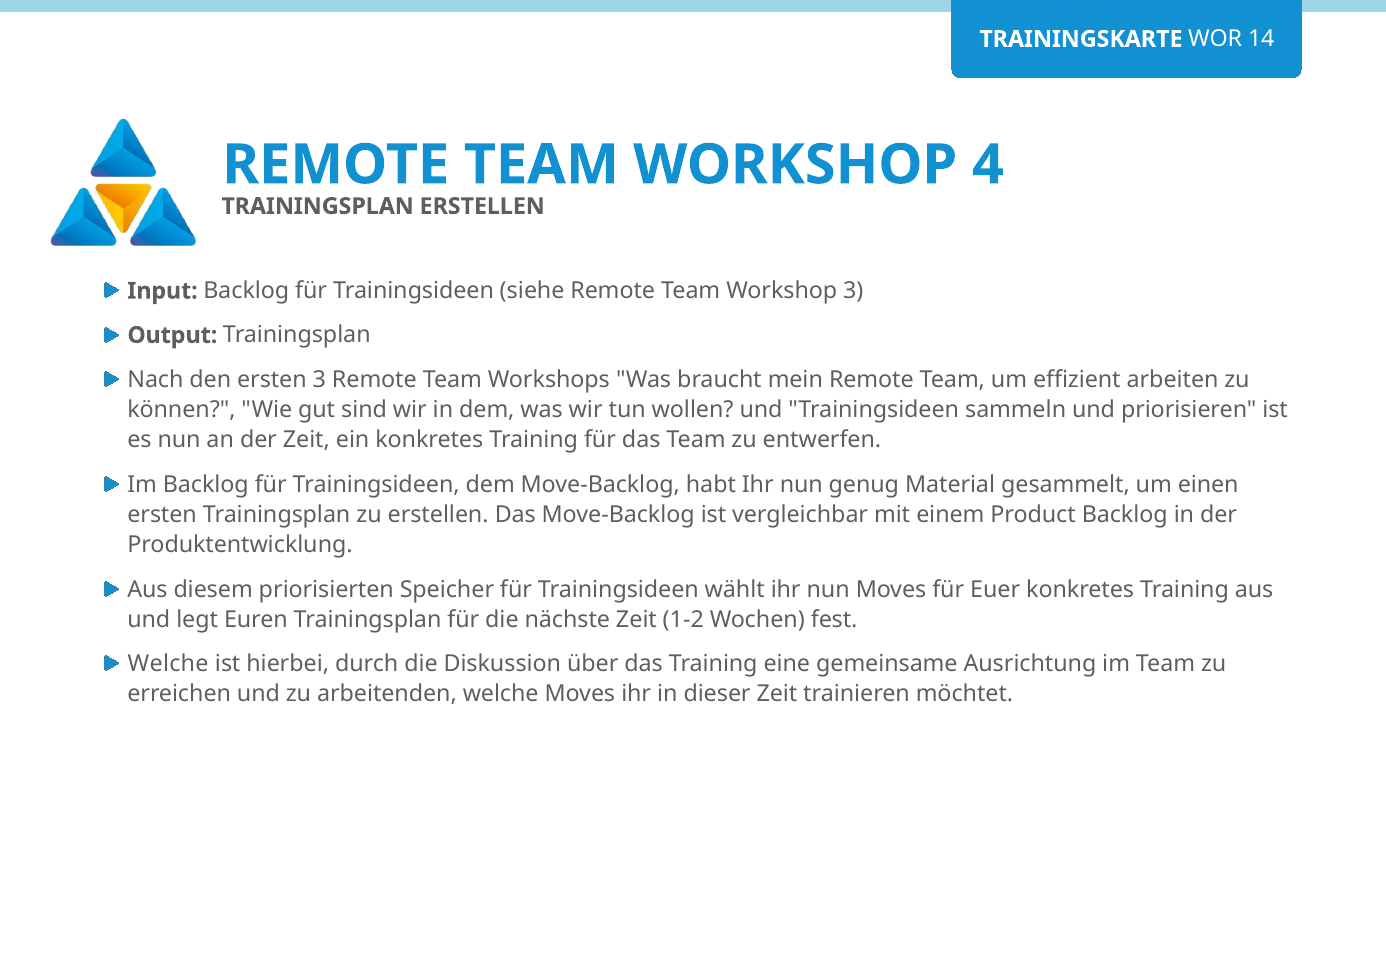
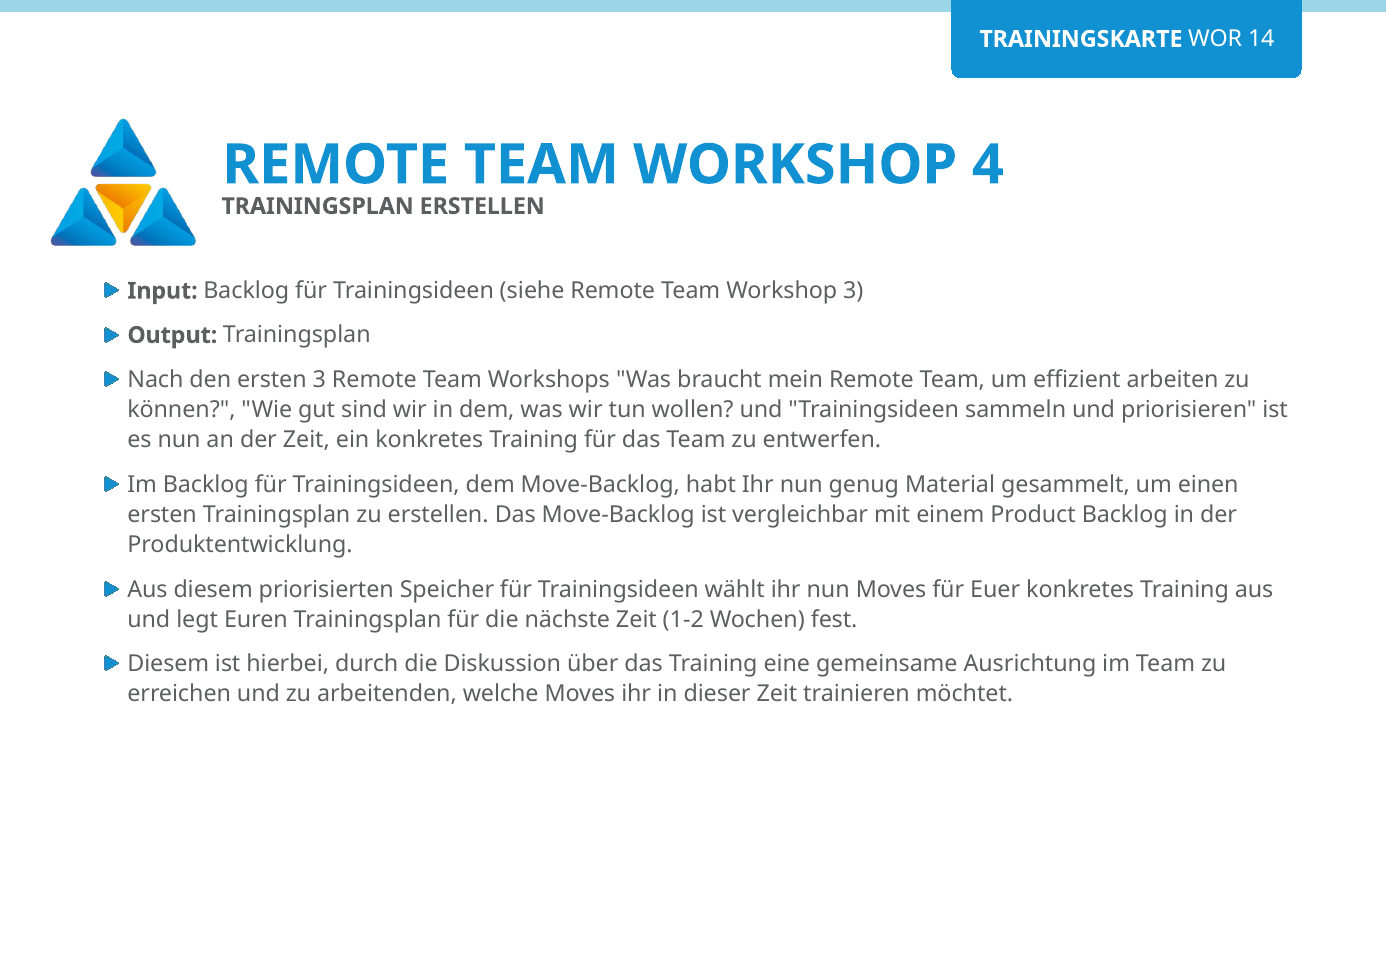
Welche at (168, 664): Welche -> Diesem
